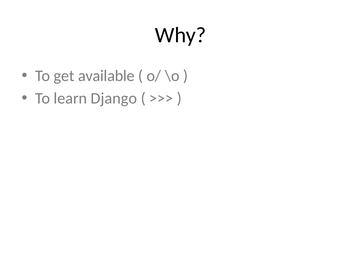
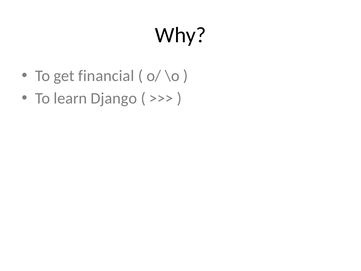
available: available -> financial
